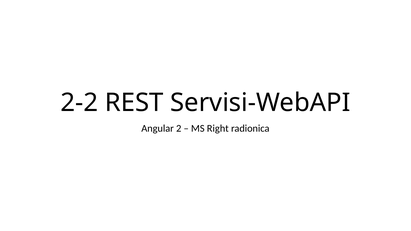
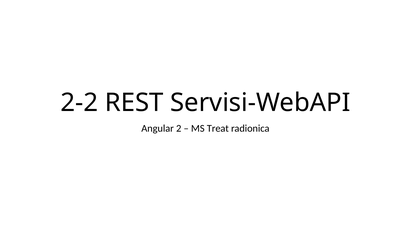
Right: Right -> Treat
